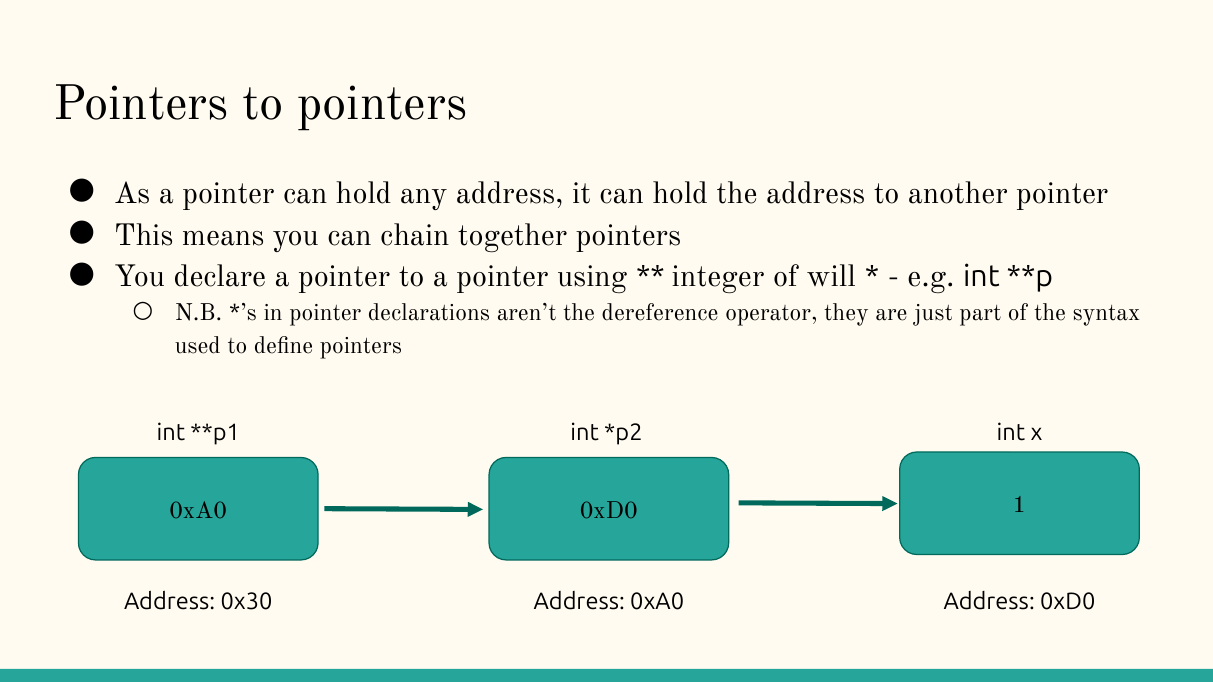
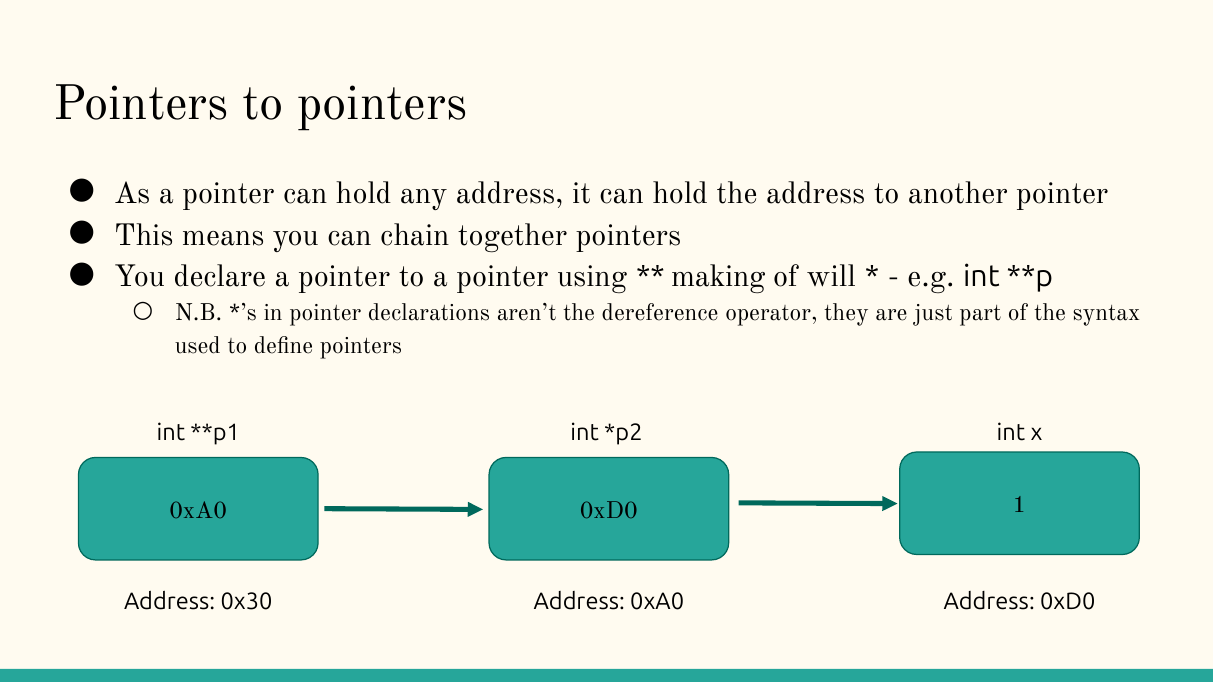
integer: integer -> making
